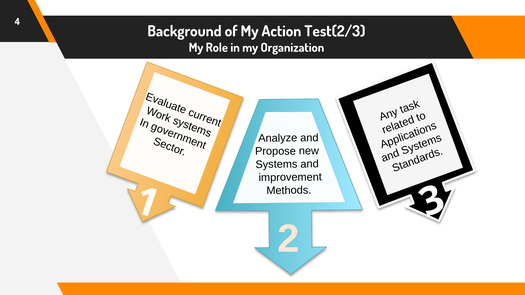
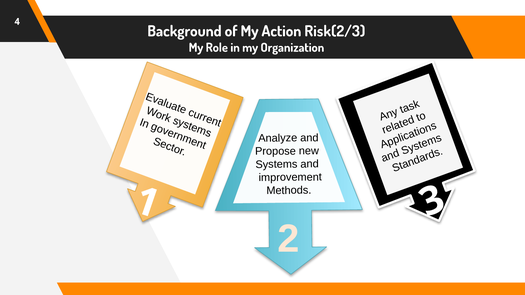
Test(2/3: Test(2/3 -> Risk(2/3
